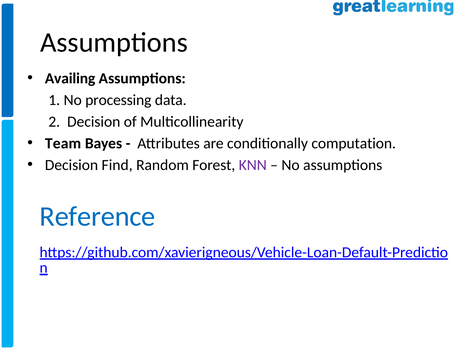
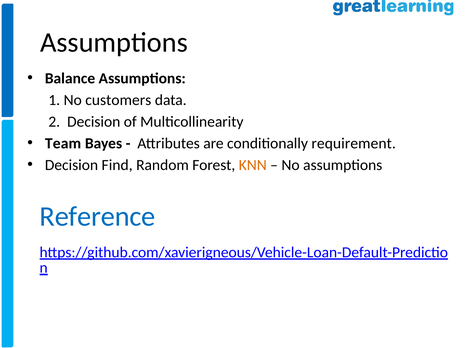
Availing: Availing -> Balance
processing: processing -> customers
computation: computation -> requirement
KNN colour: purple -> orange
